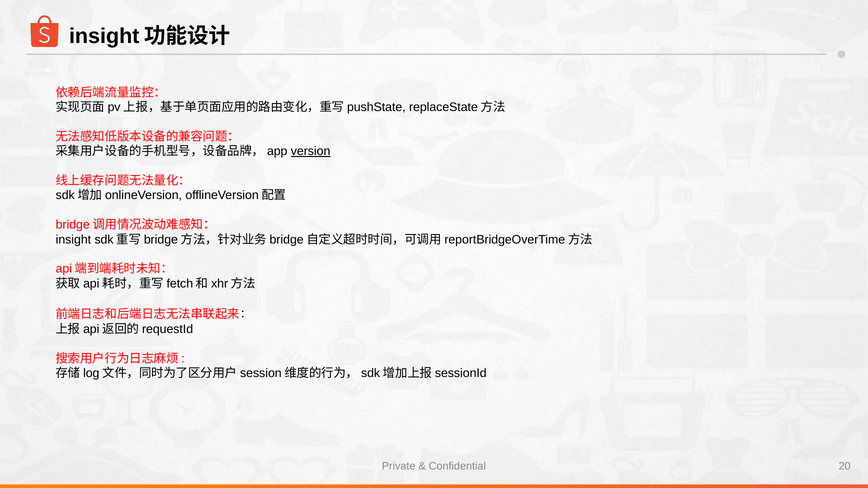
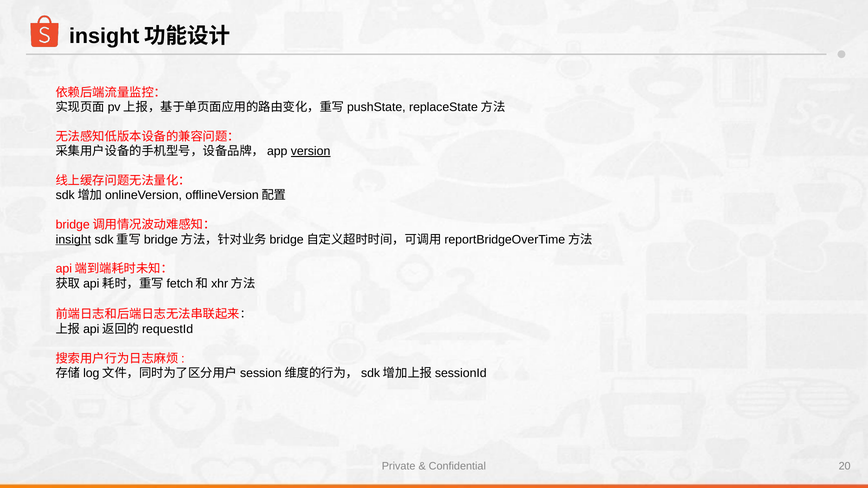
insight underline: none -> present
